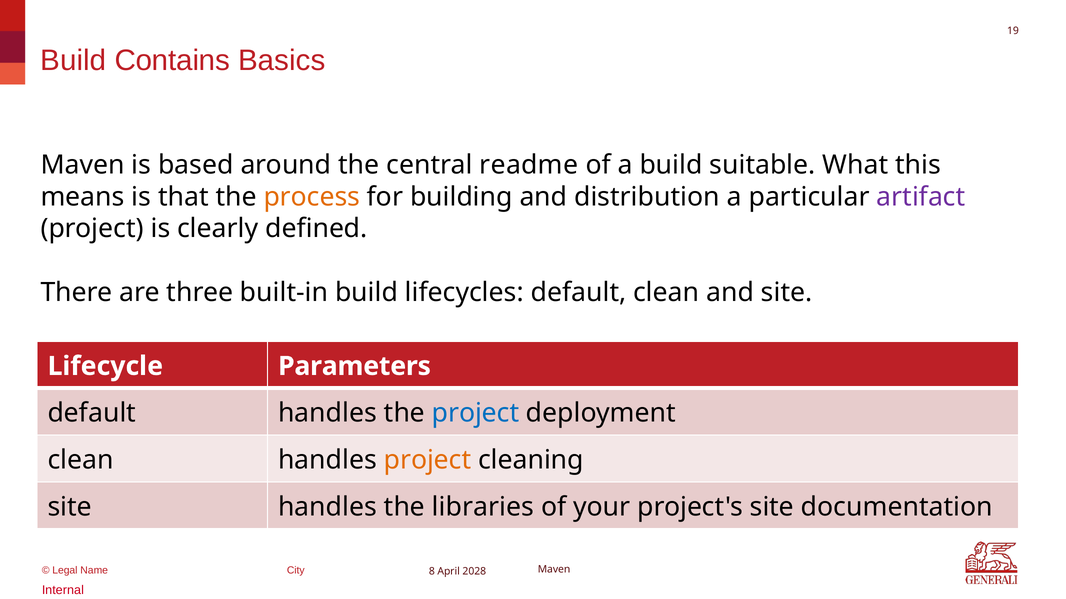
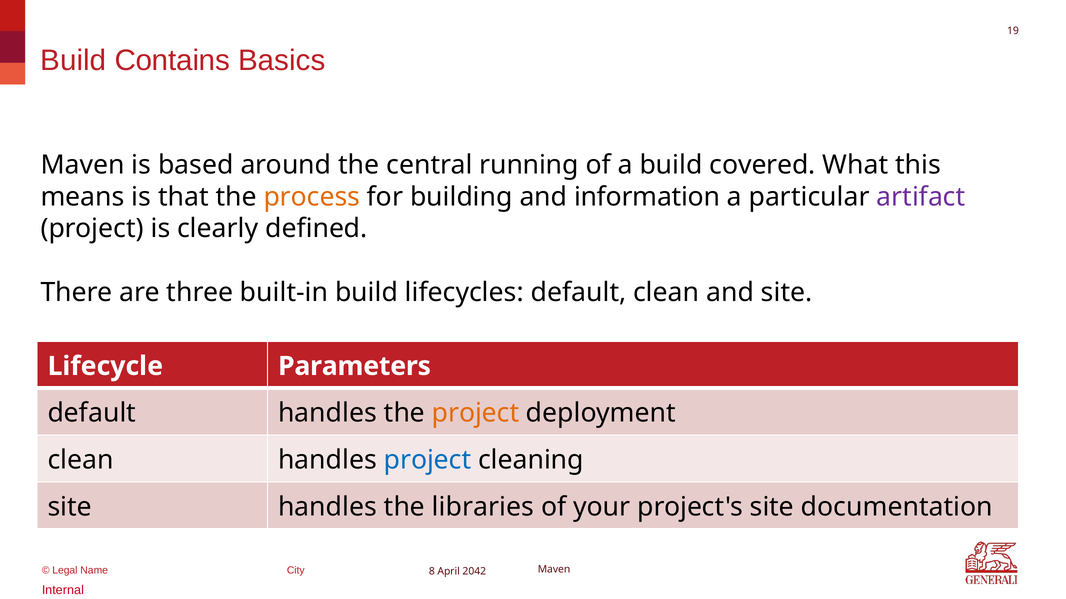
readme: readme -> running
suitable: suitable -> covered
distribution: distribution -> information
project at (475, 413) colour: blue -> orange
project at (427, 460) colour: orange -> blue
2028: 2028 -> 2042
